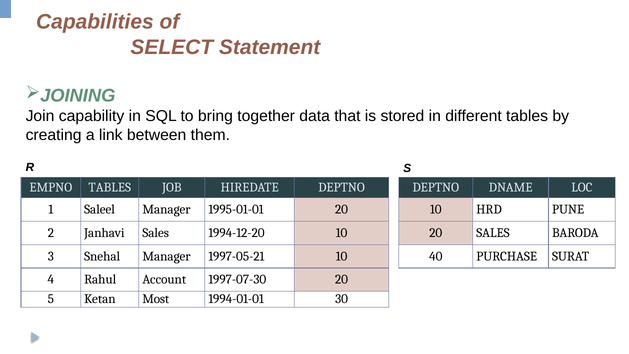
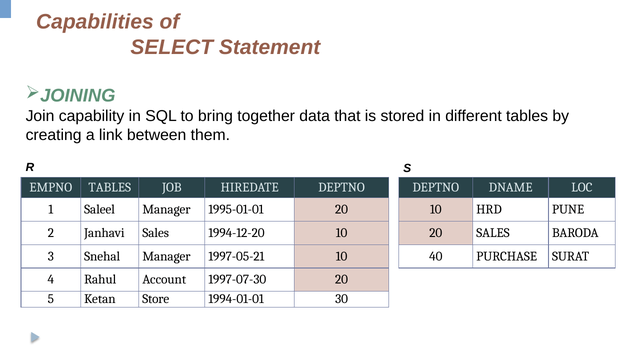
Most: Most -> Store
